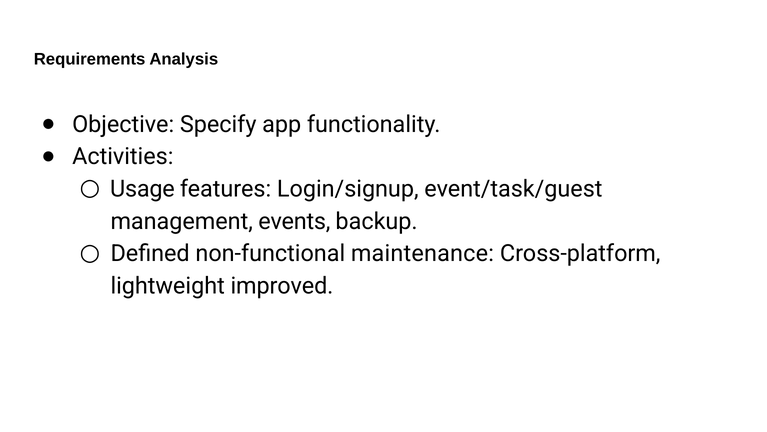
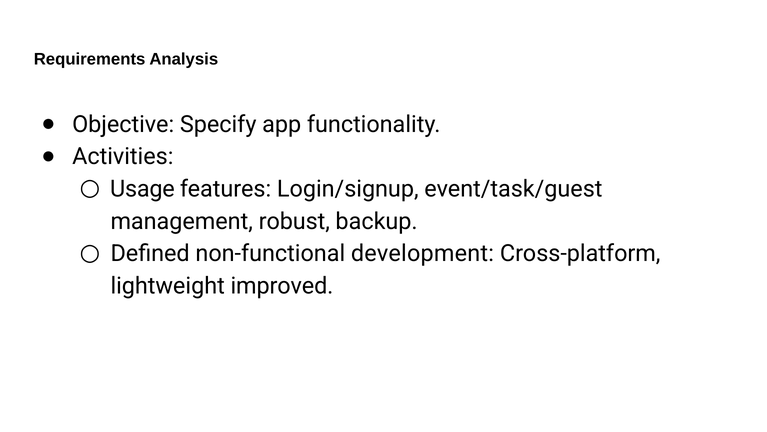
events: events -> robust
maintenance: maintenance -> development
